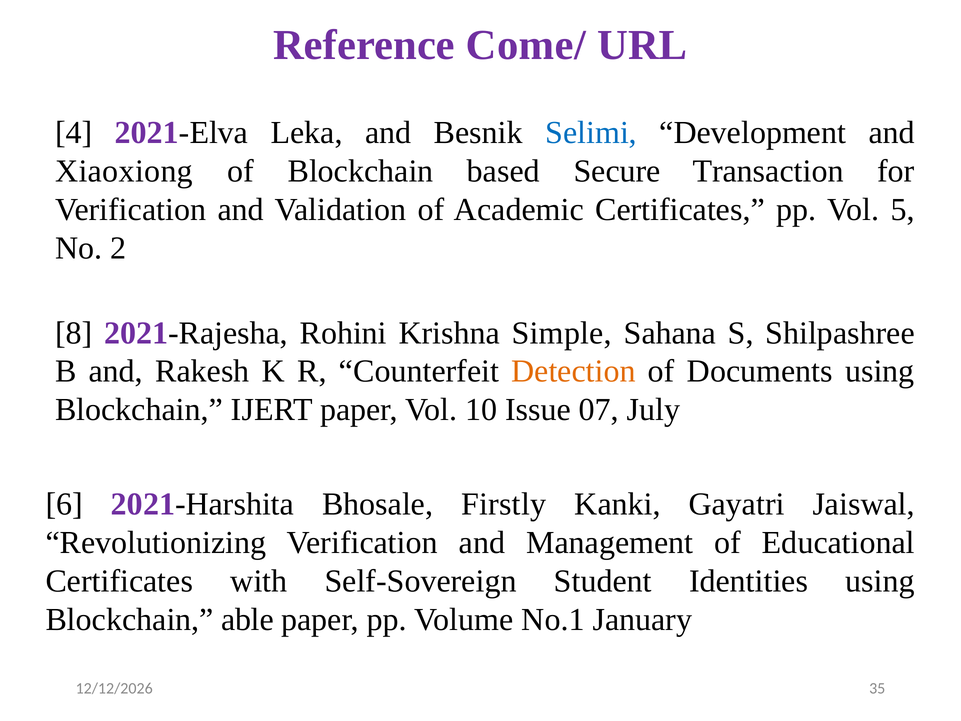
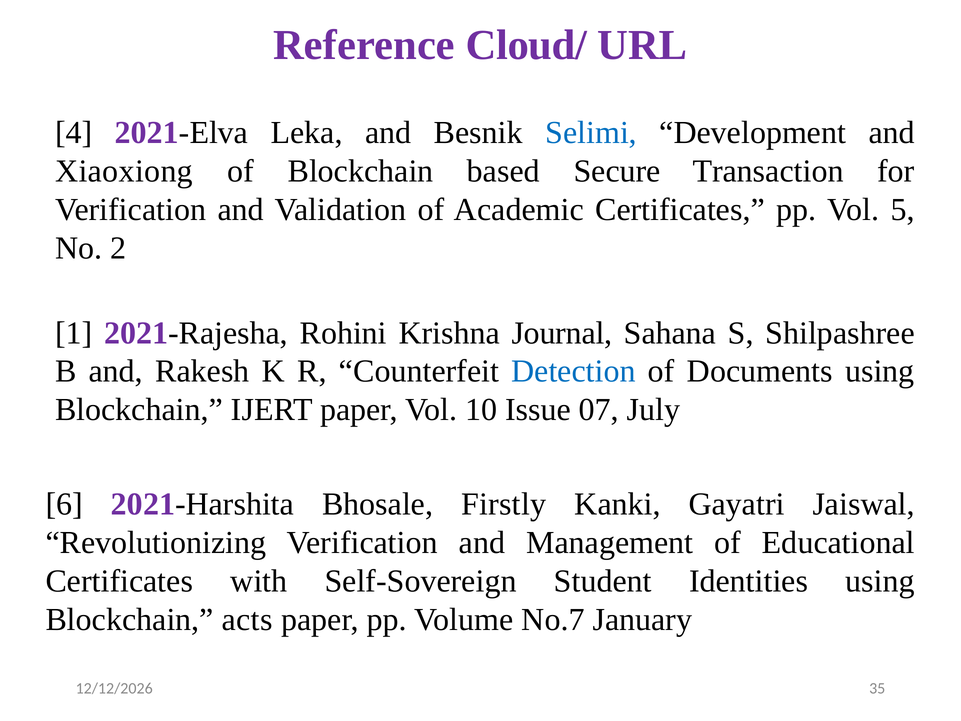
Come/: Come/ -> Cloud/
8: 8 -> 1
Simple: Simple -> Journal
Detection colour: orange -> blue
able: able -> acts
No.1: No.1 -> No.7
